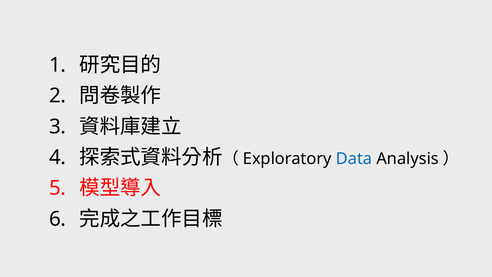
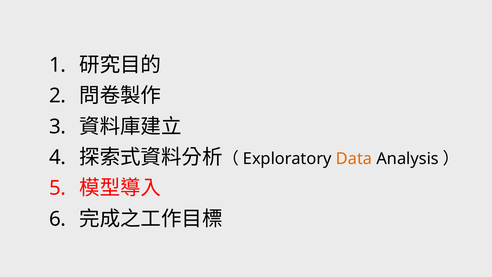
Data colour: blue -> orange
